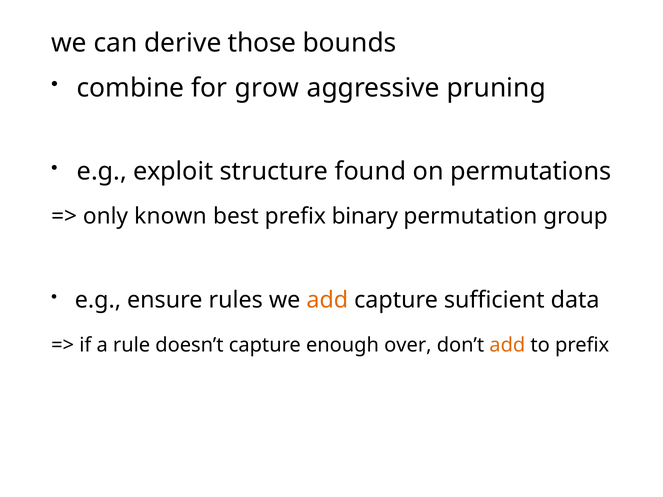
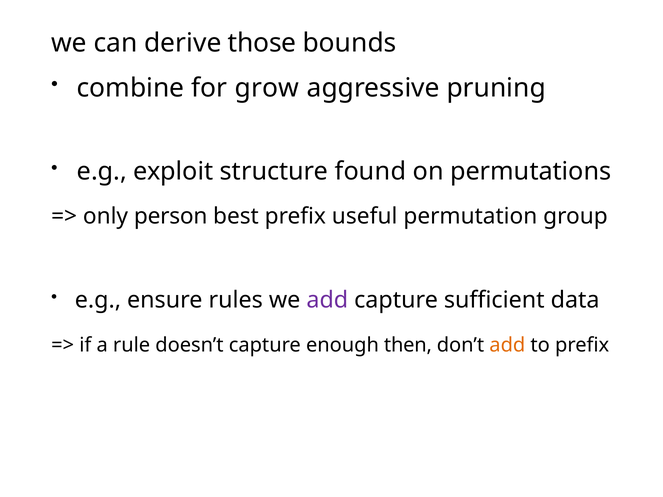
known: known -> person
binary: binary -> useful
add at (327, 300) colour: orange -> purple
over: over -> then
